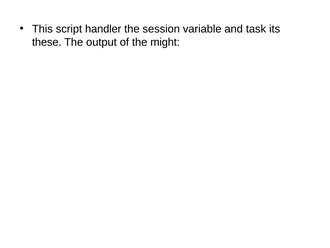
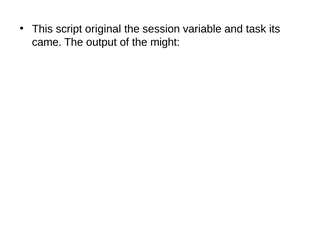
handler: handler -> original
these: these -> came
